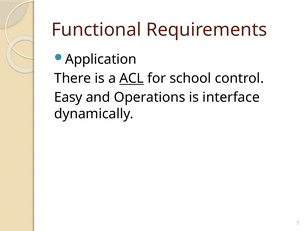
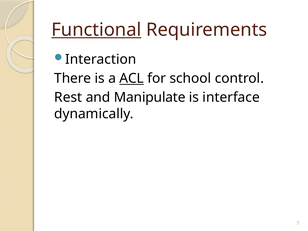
Functional underline: none -> present
Application: Application -> Interaction
Easy: Easy -> Rest
Operations: Operations -> Manipulate
